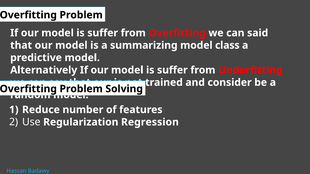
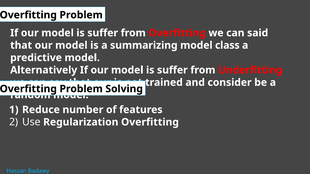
Regularization Regression: Regression -> Overfitting
